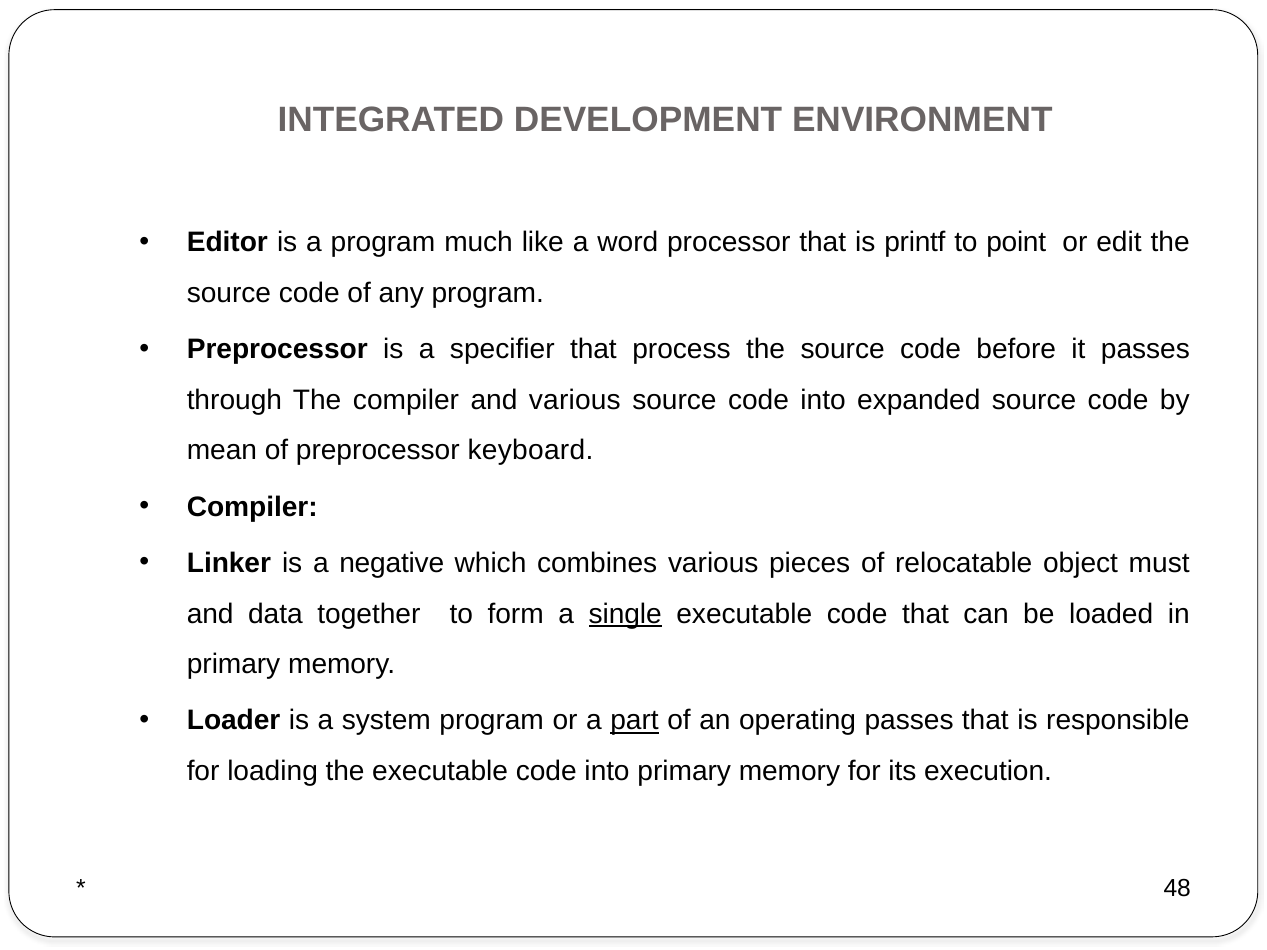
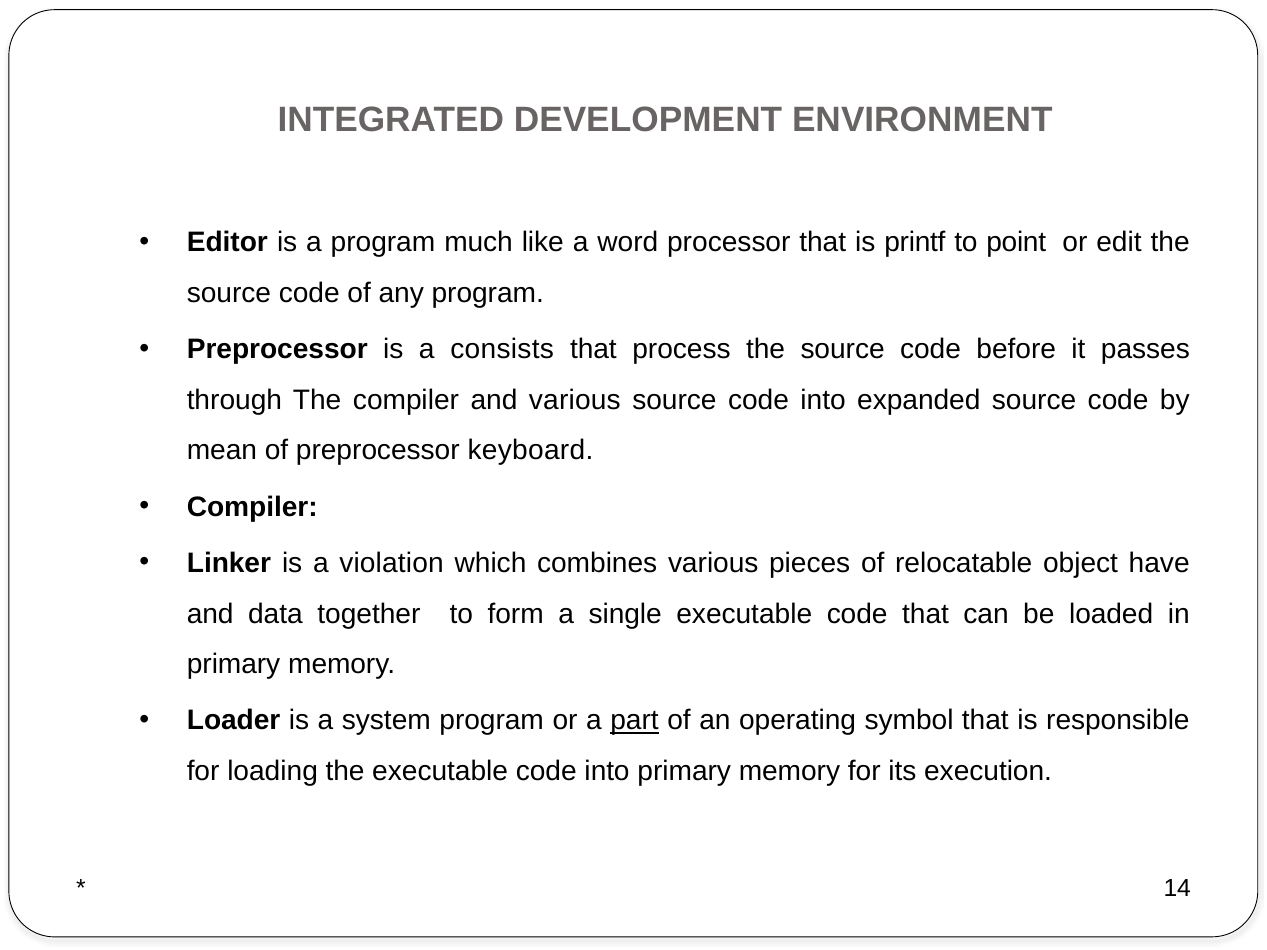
specifier: specifier -> consists
negative: negative -> violation
must: must -> have
single underline: present -> none
operating passes: passes -> symbol
48: 48 -> 14
